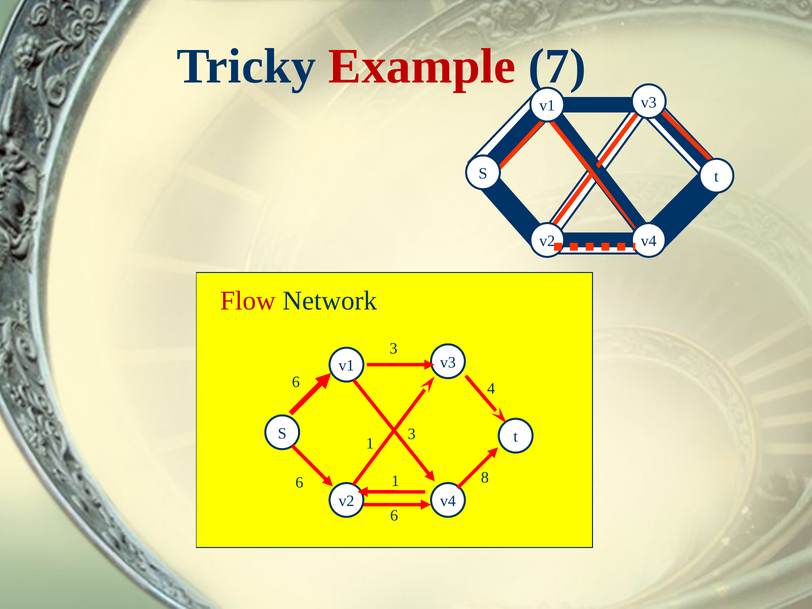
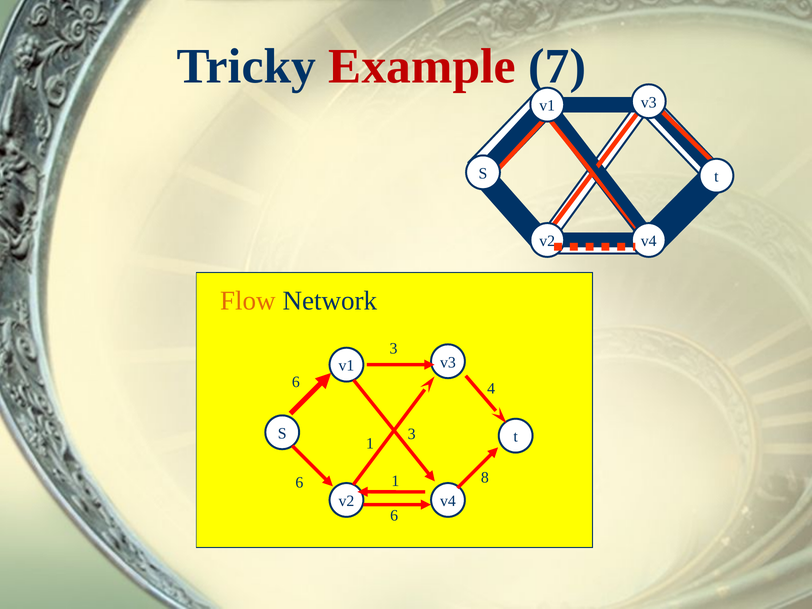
Flow colour: red -> orange
